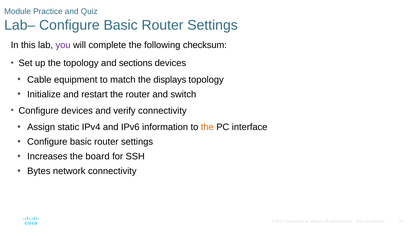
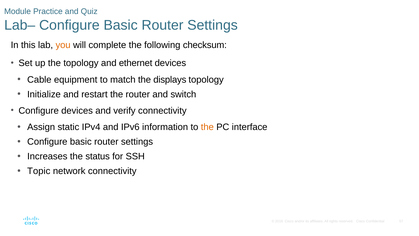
you colour: purple -> orange
sections: sections -> ethernet
board: board -> status
Bytes: Bytes -> Topic
